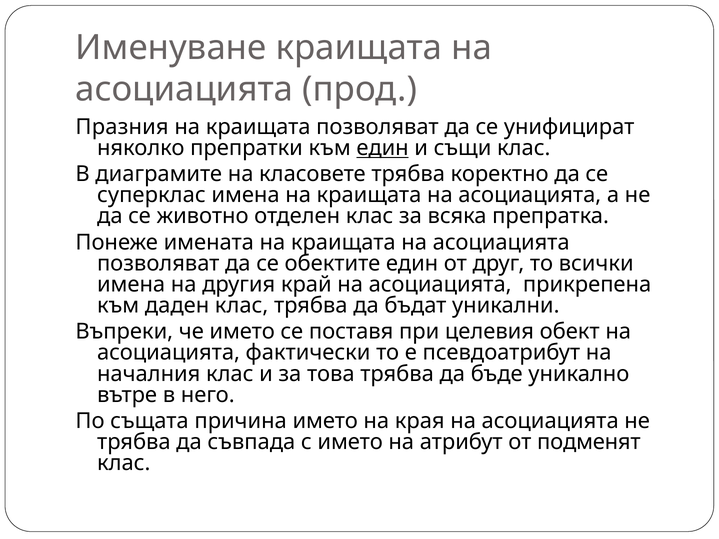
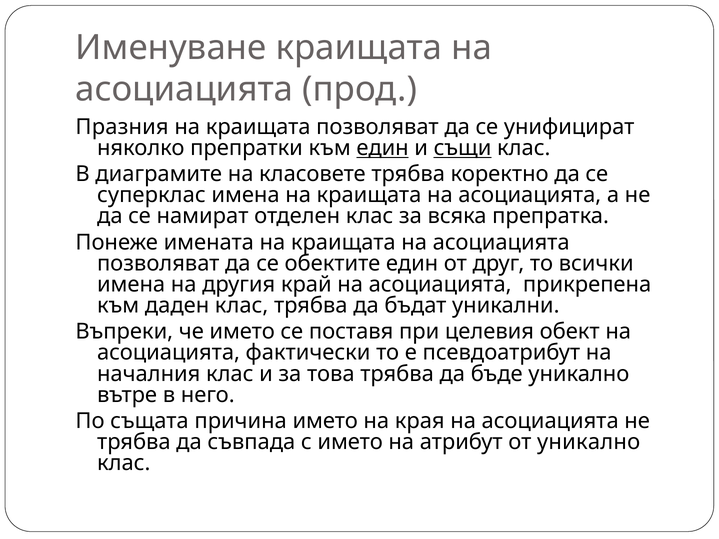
същи underline: none -> present
животно: животно -> намират
от подменят: подменят -> уникално
